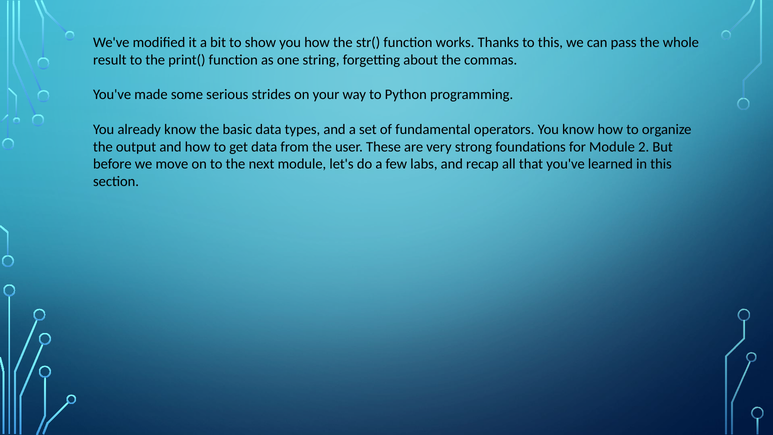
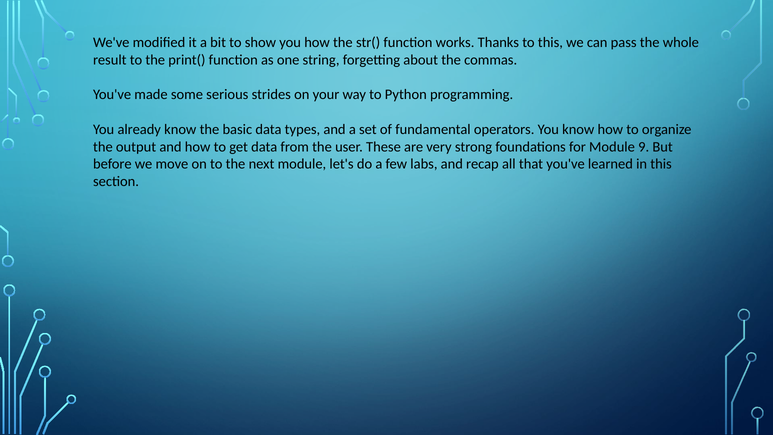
2: 2 -> 9
